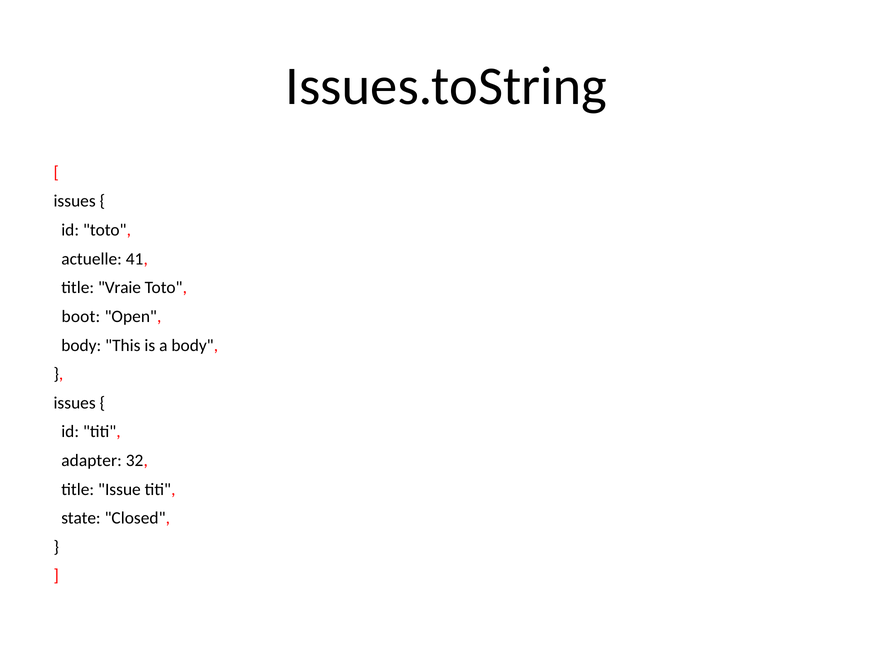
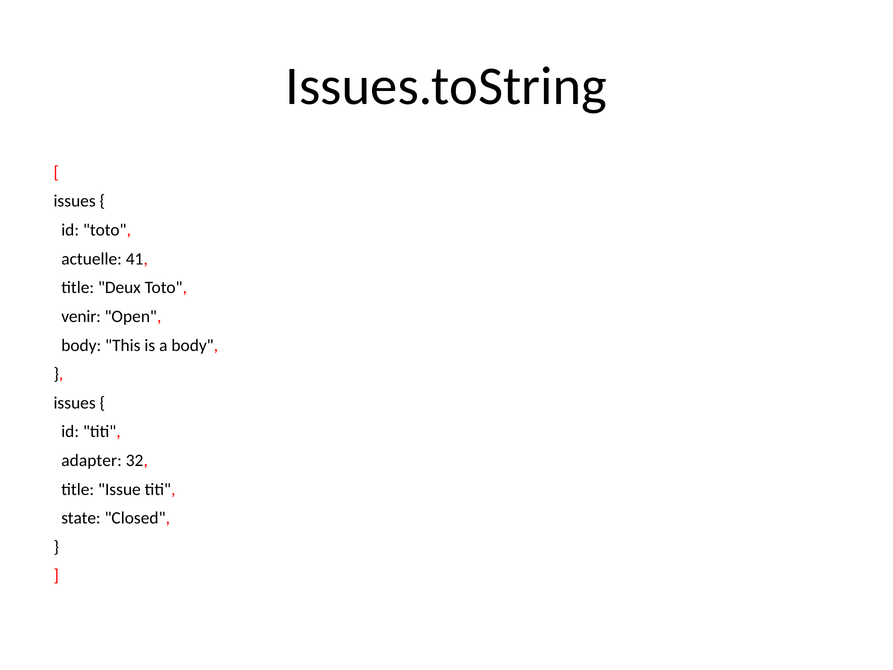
Vraie: Vraie -> Deux
boot: boot -> venir
